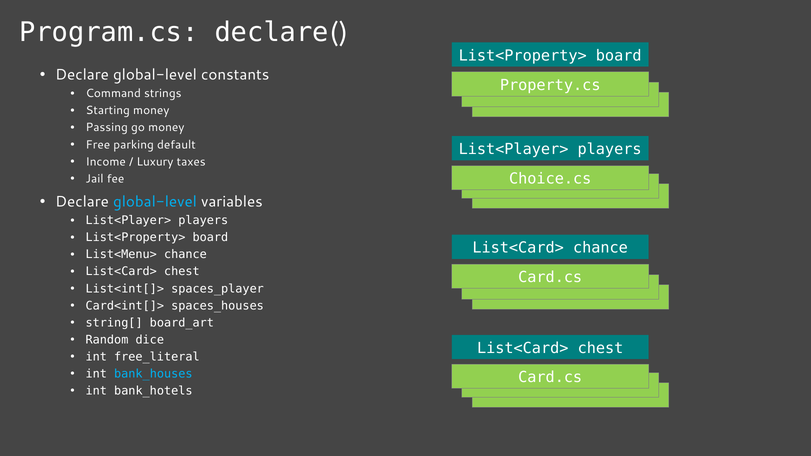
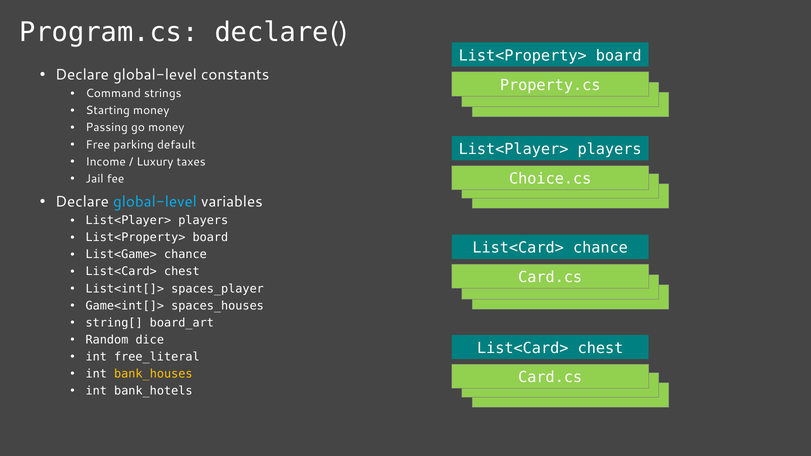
List<Menu>: List<Menu> -> List<Game>
Card<int[]>: Card<int[]> -> Game<int[]>
bank_houses colour: light blue -> yellow
